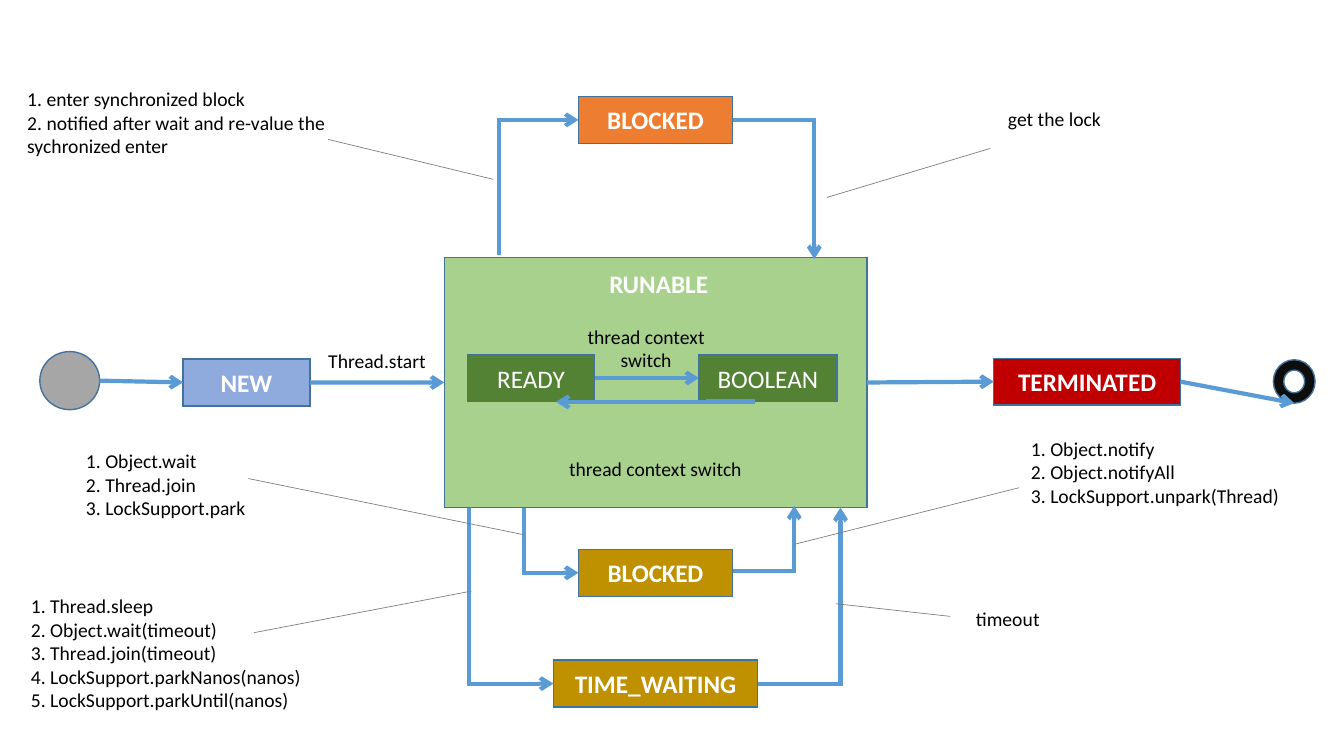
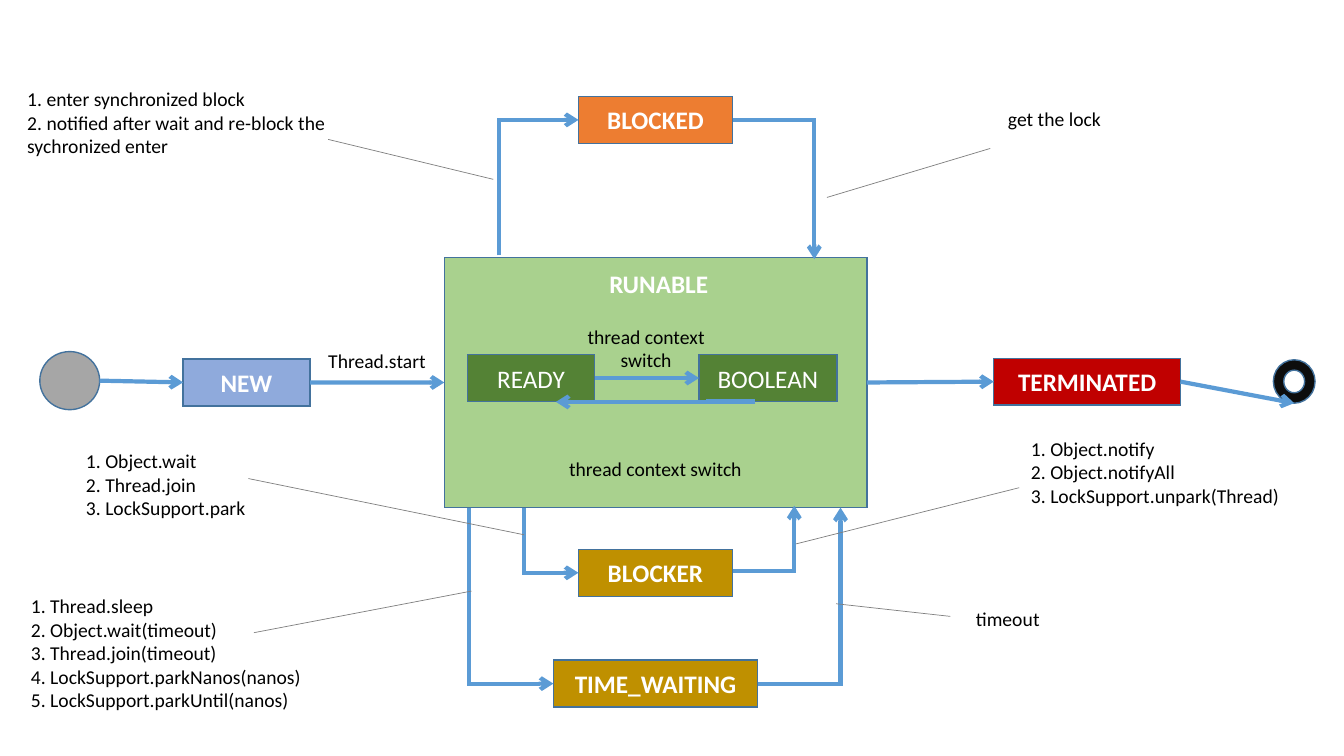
re-value: re-value -> re-block
BLOCKED at (656, 575): BLOCKED -> BLOCKER
